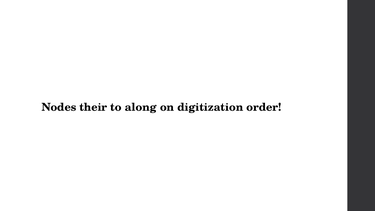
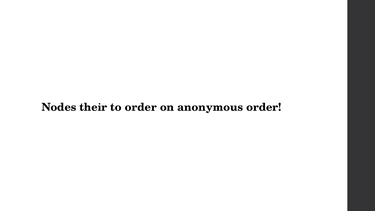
to along: along -> order
digitization: digitization -> anonymous
